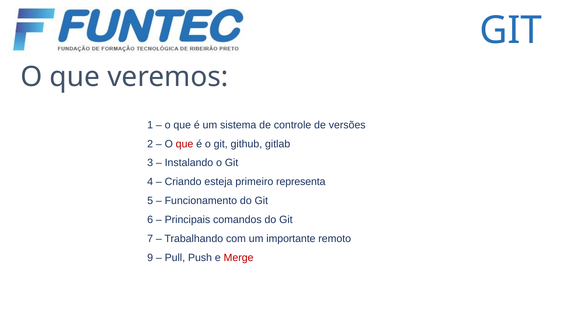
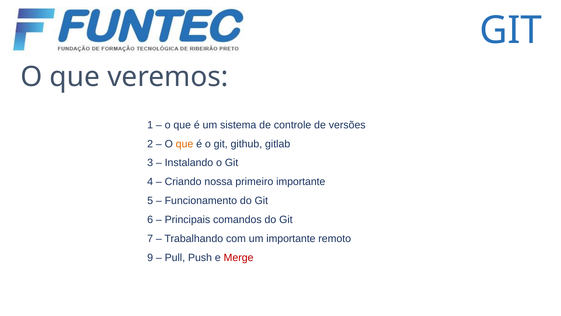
que at (185, 144) colour: red -> orange
esteja: esteja -> nossa
primeiro representa: representa -> importante
